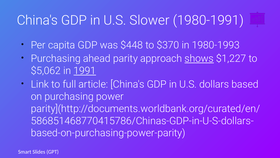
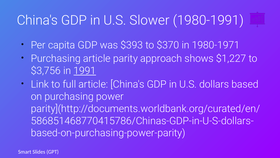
$448: $448 -> $393
1980-1993: 1980-1993 -> 1980-1971
Purchasing ahead: ahead -> article
shows underline: present -> none
$5,062: $5,062 -> $3,756
